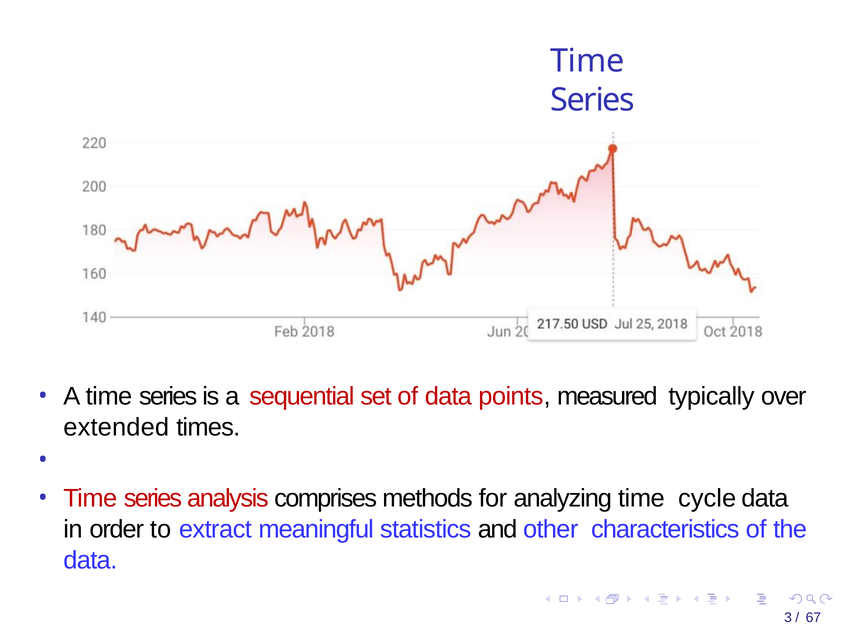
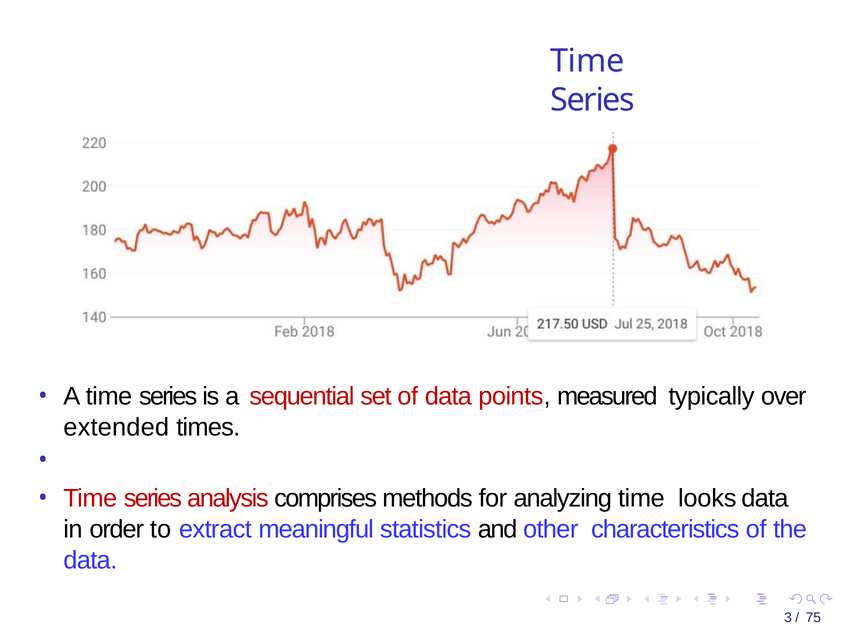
cycle: cycle -> looks
67: 67 -> 75
